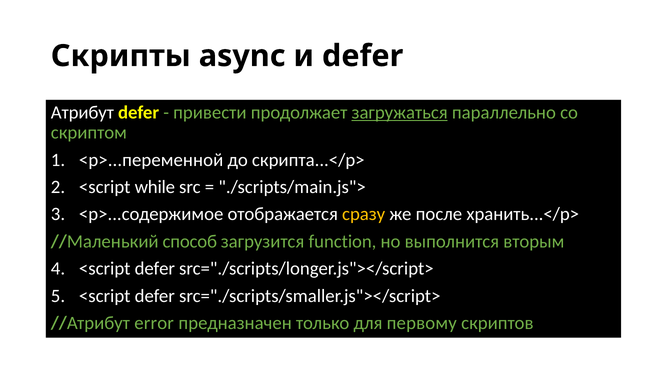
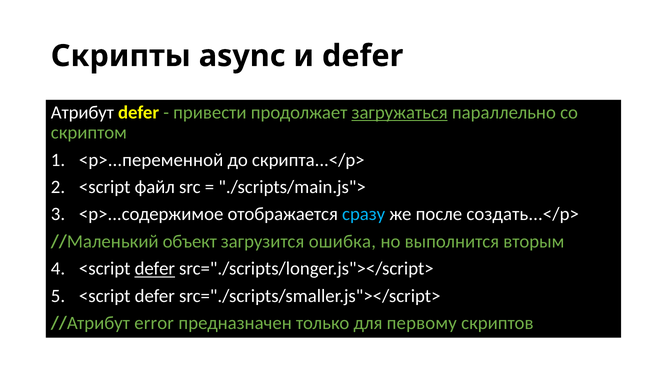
while: while -> файл
сразу colour: yellow -> light blue
хранить...</p>: хранить...</p> -> создать...</p>
способ: способ -> объект
function: function -> ошибка
defer at (155, 269) underline: none -> present
